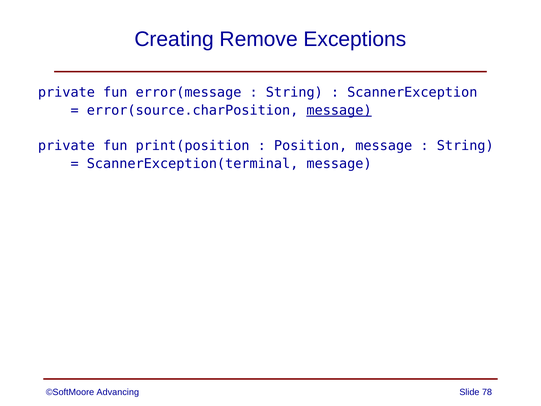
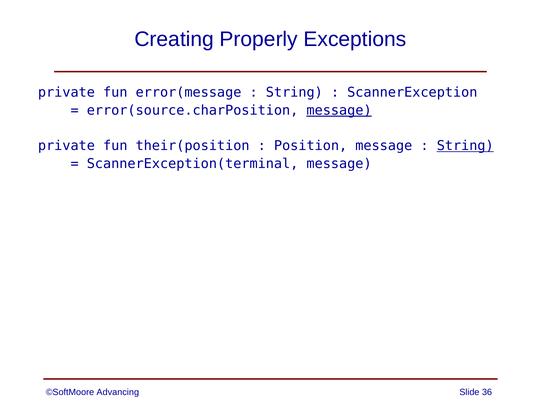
Remove: Remove -> Properly
print(position: print(position -> their(position
String at (465, 146) underline: none -> present
78: 78 -> 36
